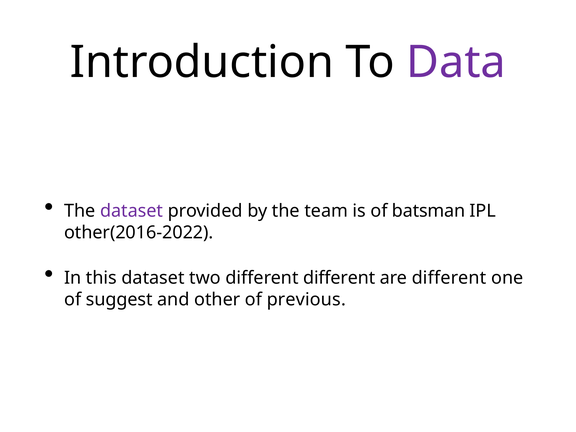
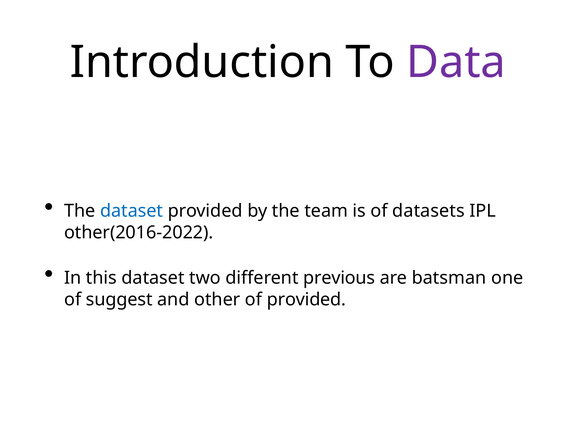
dataset at (132, 211) colour: purple -> blue
batsman: batsman -> datasets
different different: different -> previous
are different: different -> batsman
of previous: previous -> provided
